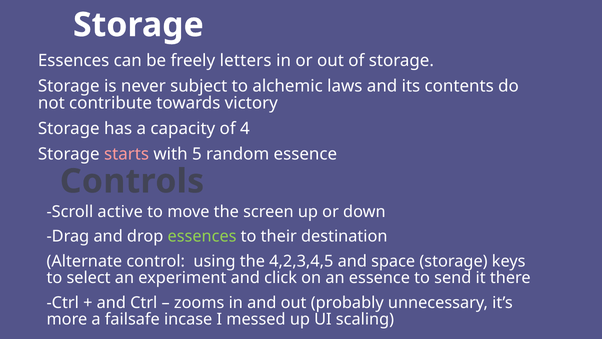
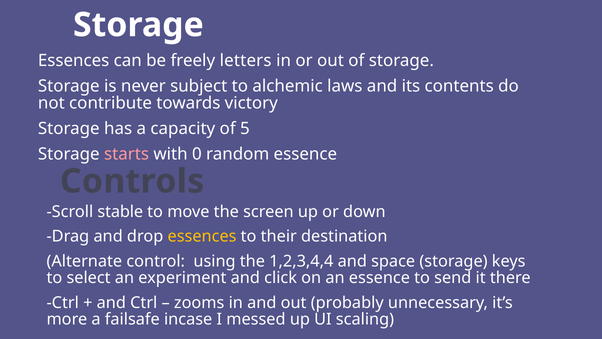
4: 4 -> 5
5: 5 -> 0
active: active -> stable
essences at (202, 236) colour: light green -> yellow
4,2,3,4,5: 4,2,3,4,5 -> 1,2,3,4,4
